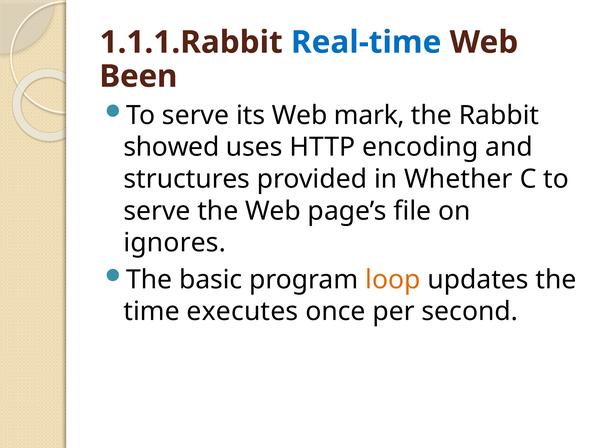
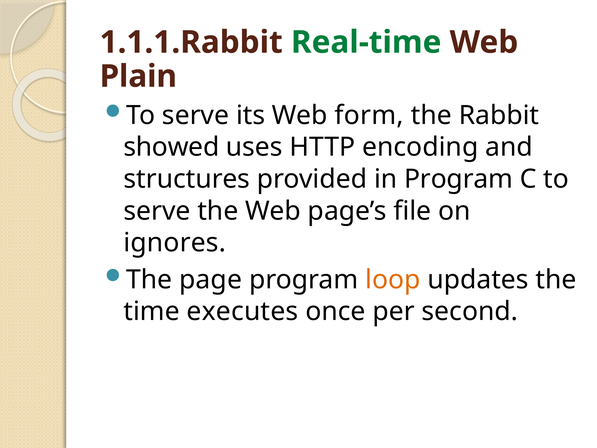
Real-time colour: blue -> green
Been: Been -> Plain
mark: mark -> form
in Whether: Whether -> Program
basic: basic -> page
